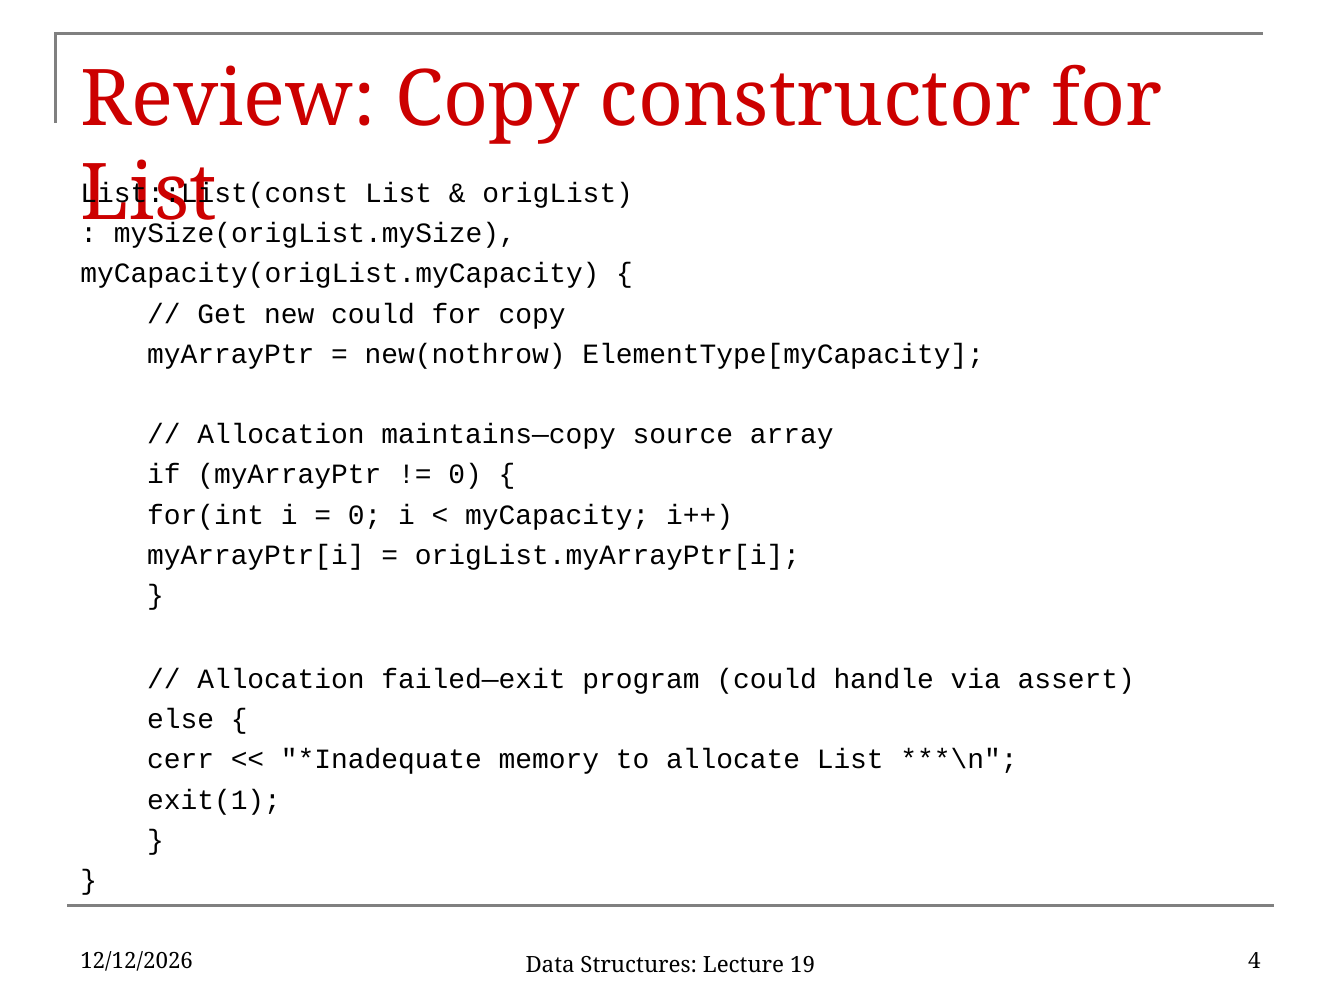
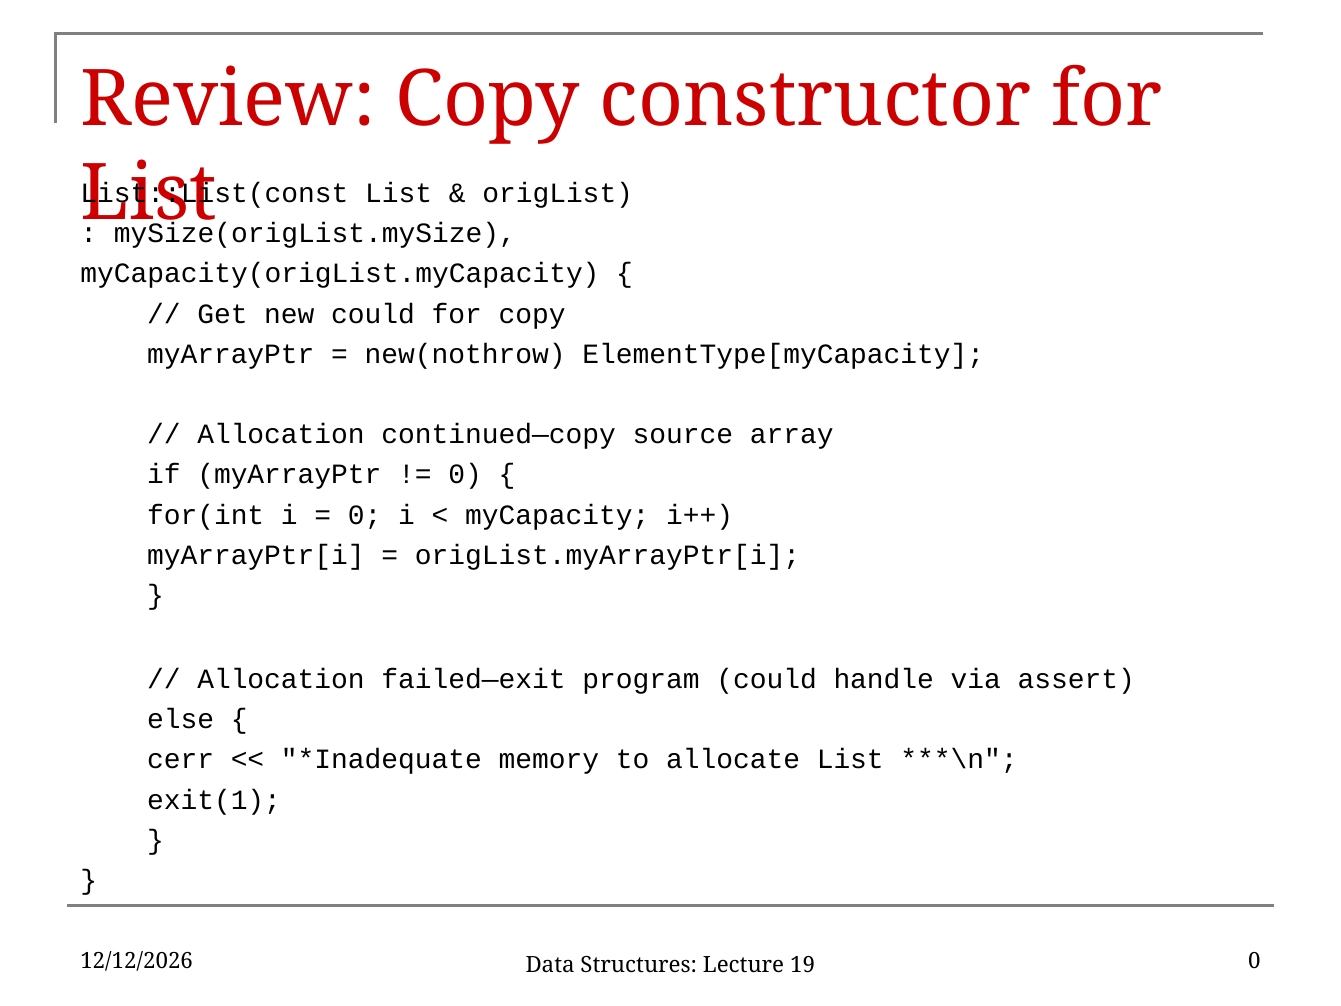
maintains—copy: maintains—copy -> continued—copy
4 at (1254, 960): 4 -> 0
